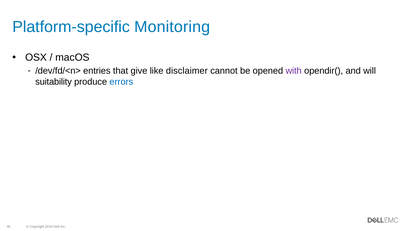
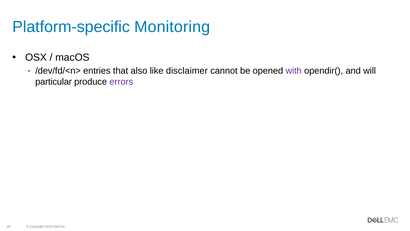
give: give -> also
suitability: suitability -> particular
errors colour: blue -> purple
